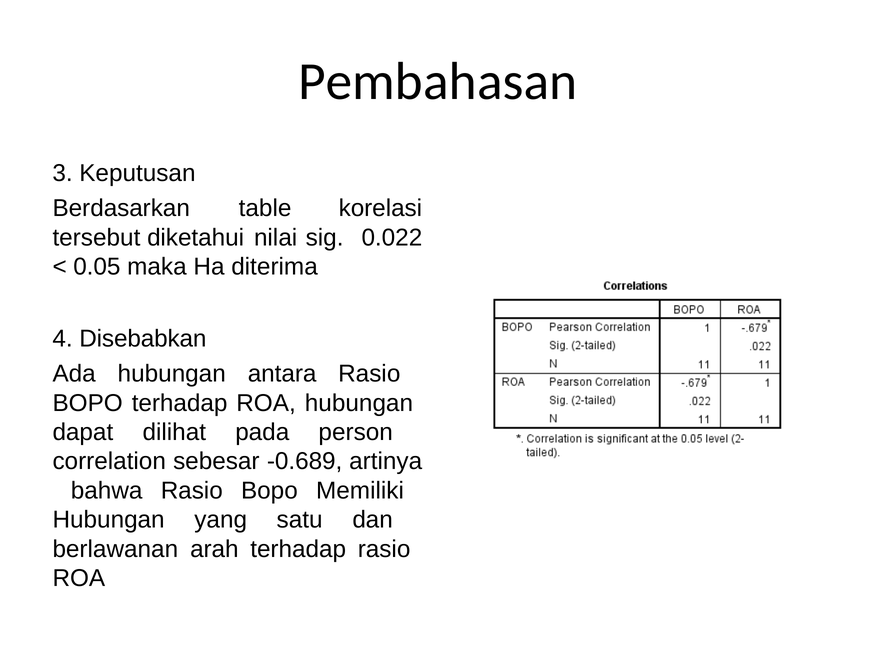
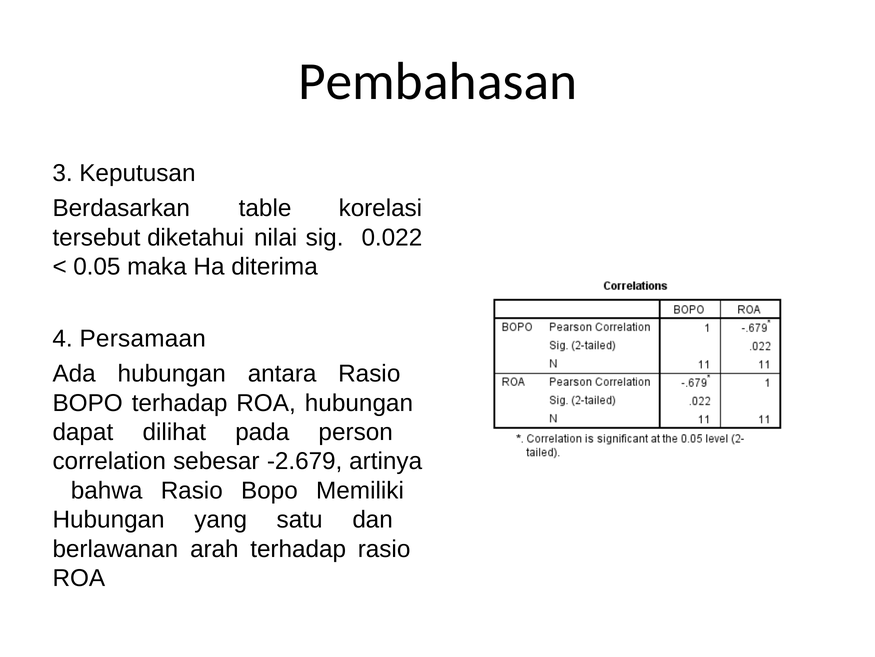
Disebabkan: Disebabkan -> Persamaan
-0.689: -0.689 -> -2.679
